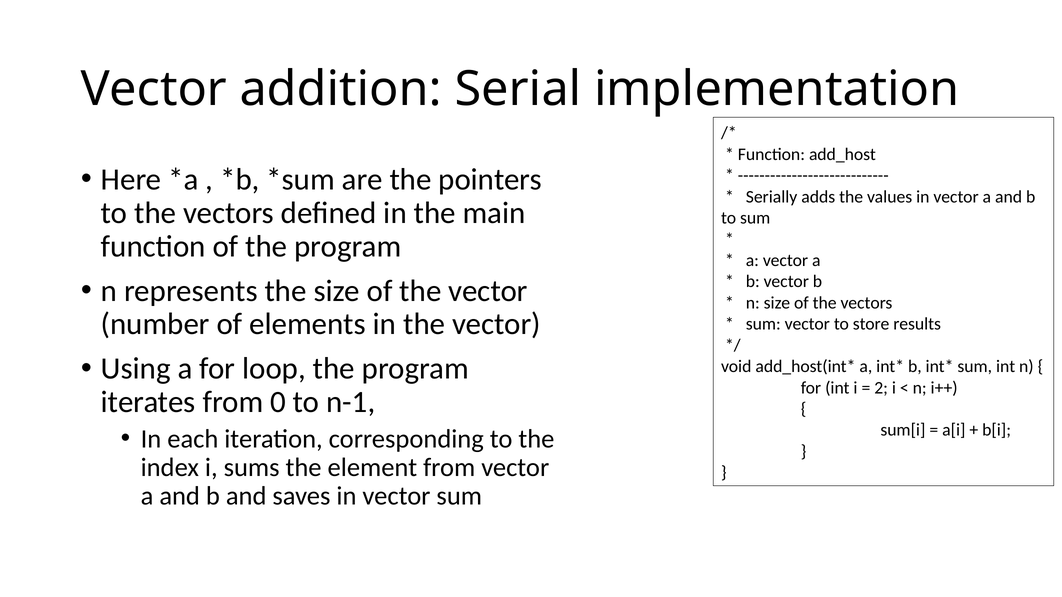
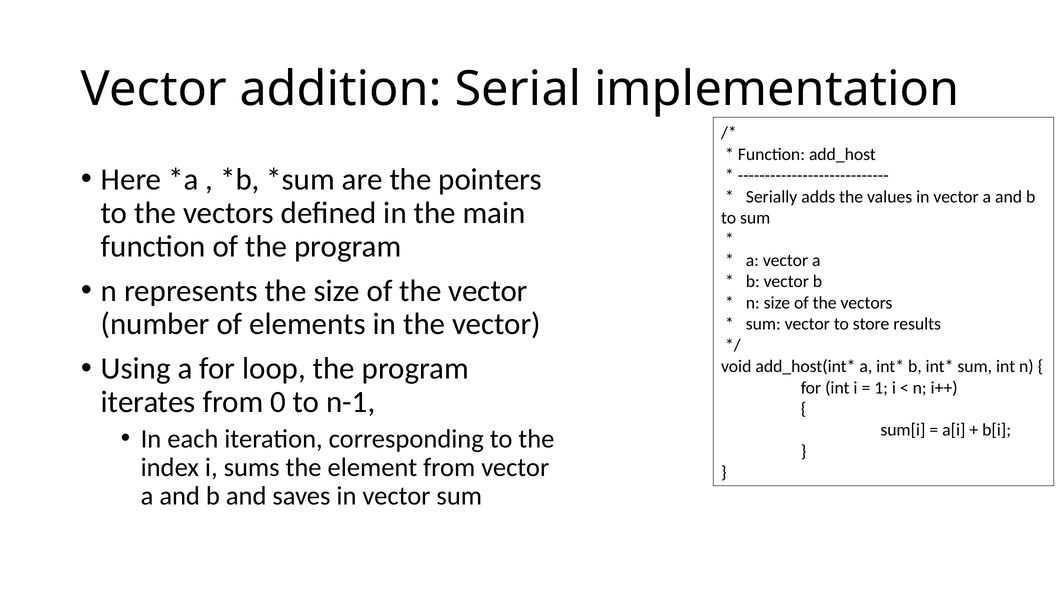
2: 2 -> 1
